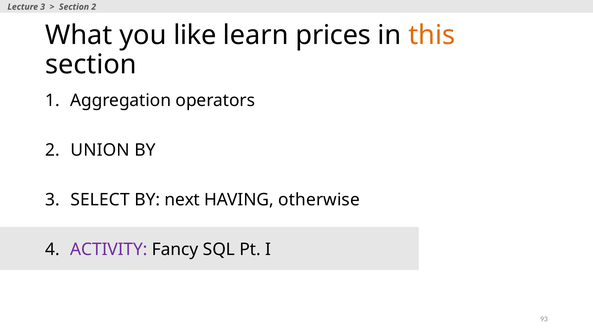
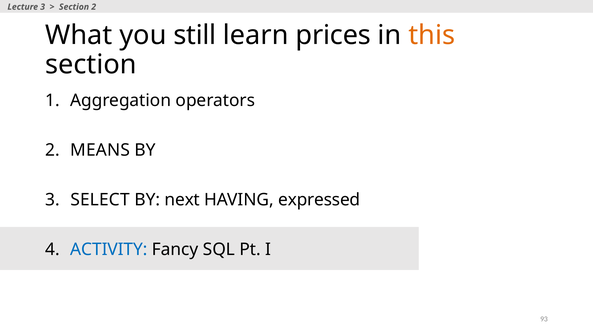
like: like -> still
UNION: UNION -> MEANS
otherwise: otherwise -> expressed
ACTIVITY colour: purple -> blue
